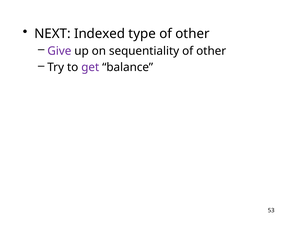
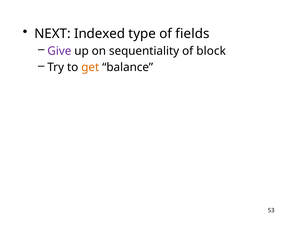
type of other: other -> fields
sequentiality of other: other -> block
get colour: purple -> orange
